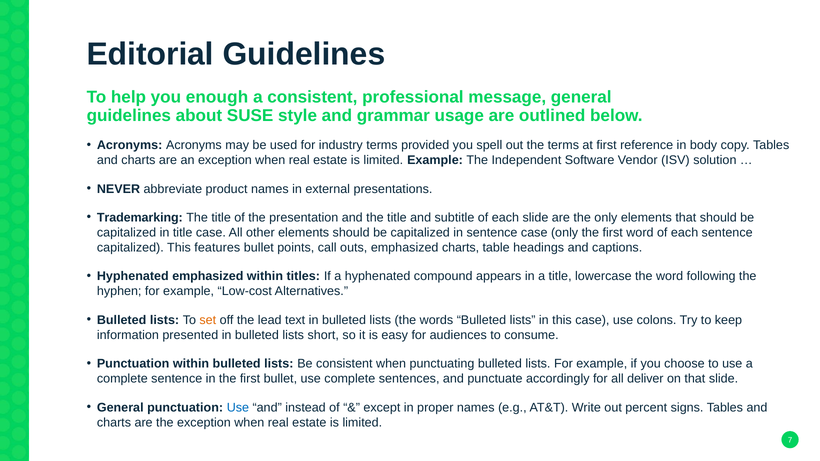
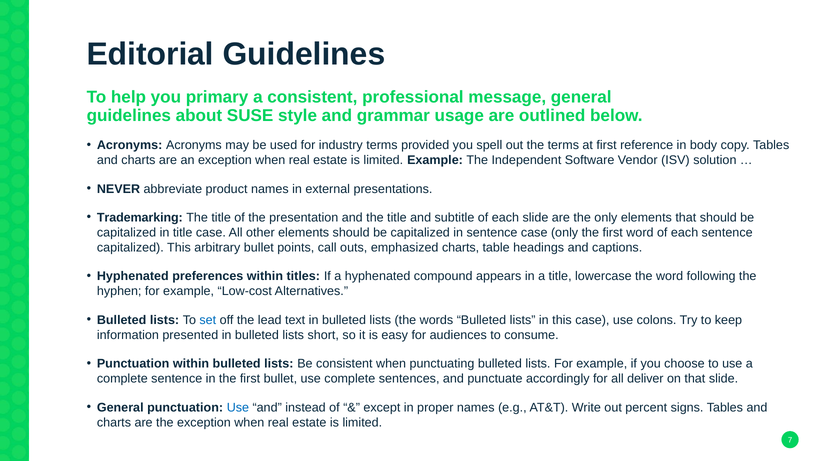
enough: enough -> primary
features: features -> arbitrary
Hyphenated emphasized: emphasized -> preferences
set colour: orange -> blue
